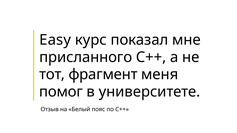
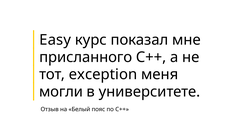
фрагмент: фрагмент -> exception
помог: помог -> могли
